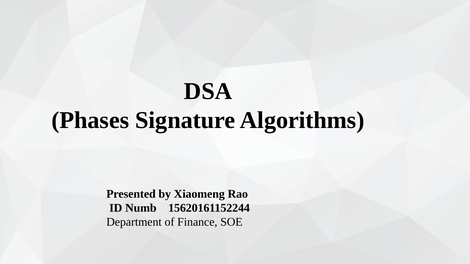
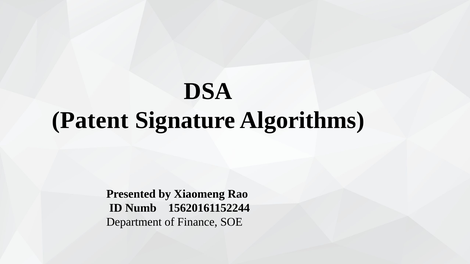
Phases: Phases -> Patent
